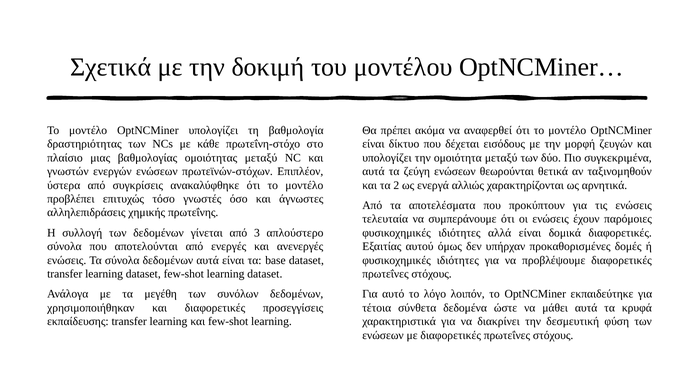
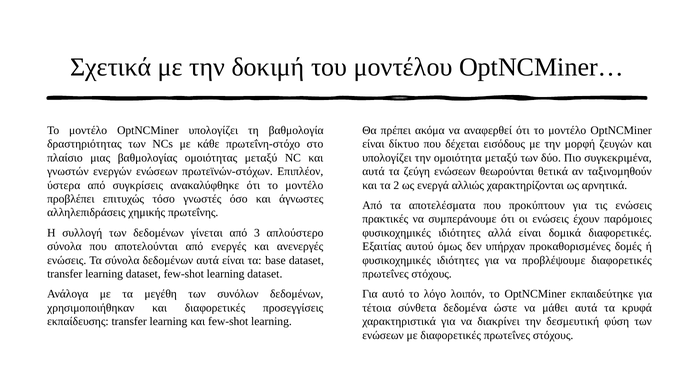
τελευταία: τελευταία -> πρακτικές
